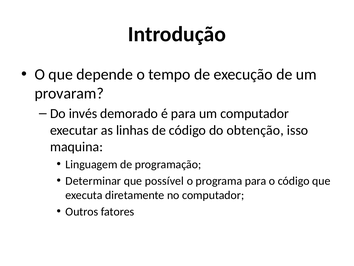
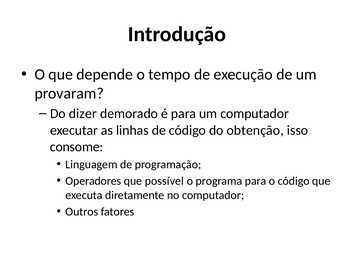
invés: invés -> dizer
maquina: maquina -> consome
Determinar: Determinar -> Operadores
